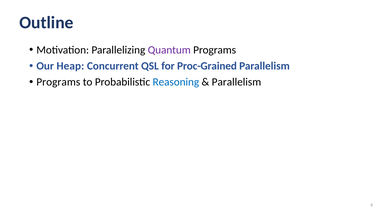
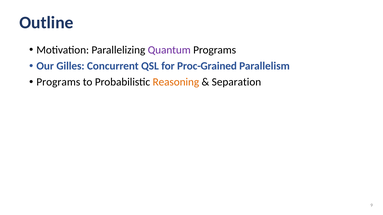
Heap: Heap -> Gilles
Reasoning colour: blue -> orange
Parallelism at (236, 82): Parallelism -> Separation
